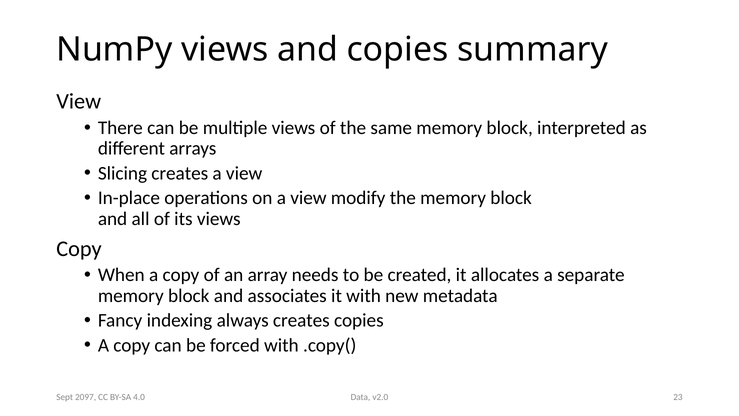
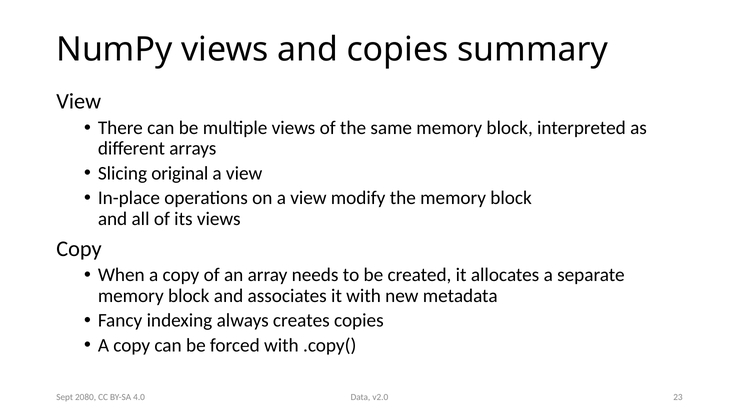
Slicing creates: creates -> original
2097: 2097 -> 2080
